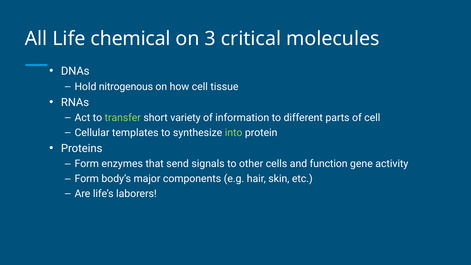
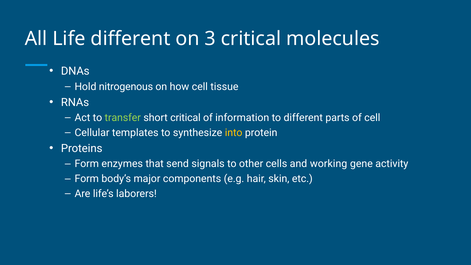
Life chemical: chemical -> different
short variety: variety -> critical
into colour: light green -> yellow
function: function -> working
